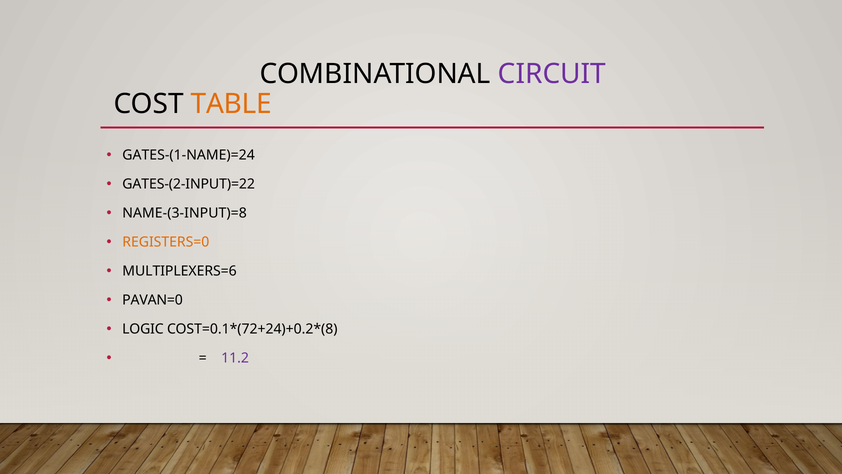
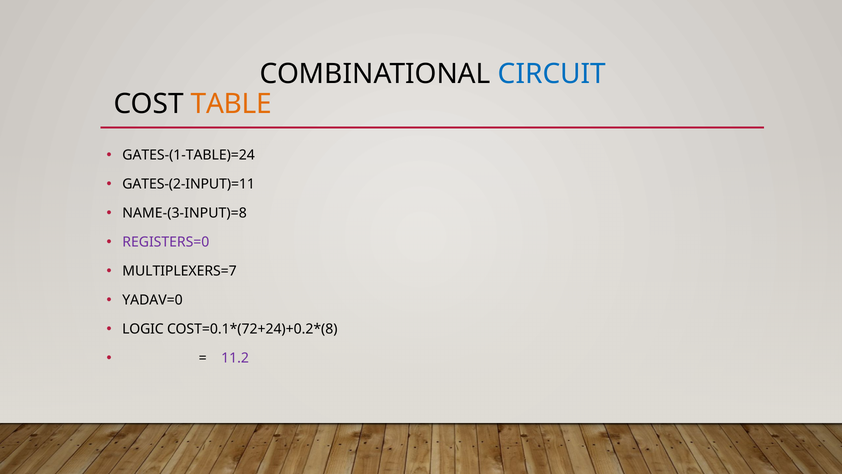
CIRCUIT colour: purple -> blue
GATES-(1-NAME)=24: GATES-(1-NAME)=24 -> GATES-(1-TABLE)=24
GATES-(2-INPUT)=22: GATES-(2-INPUT)=22 -> GATES-(2-INPUT)=11
REGISTERS=0 colour: orange -> purple
MULTIPLEXERS=6: MULTIPLEXERS=6 -> MULTIPLEXERS=7
PAVAN=0: PAVAN=0 -> YADAV=0
